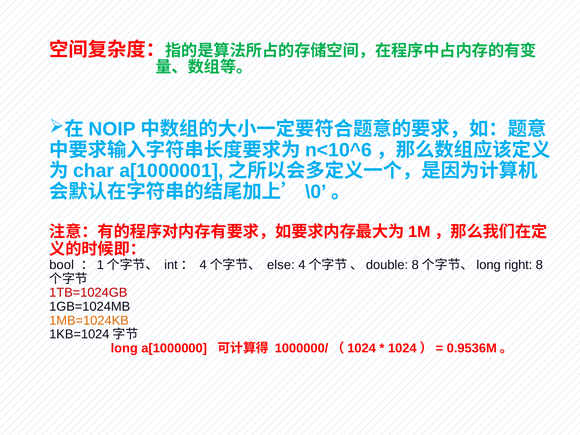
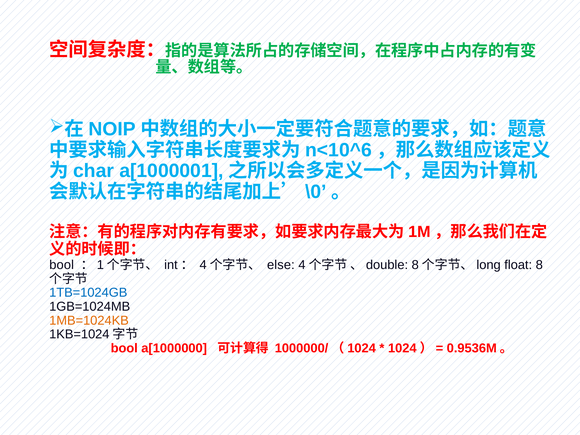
right: right -> float
1TB=1024GB colour: red -> blue
long at (124, 348): long -> bool
